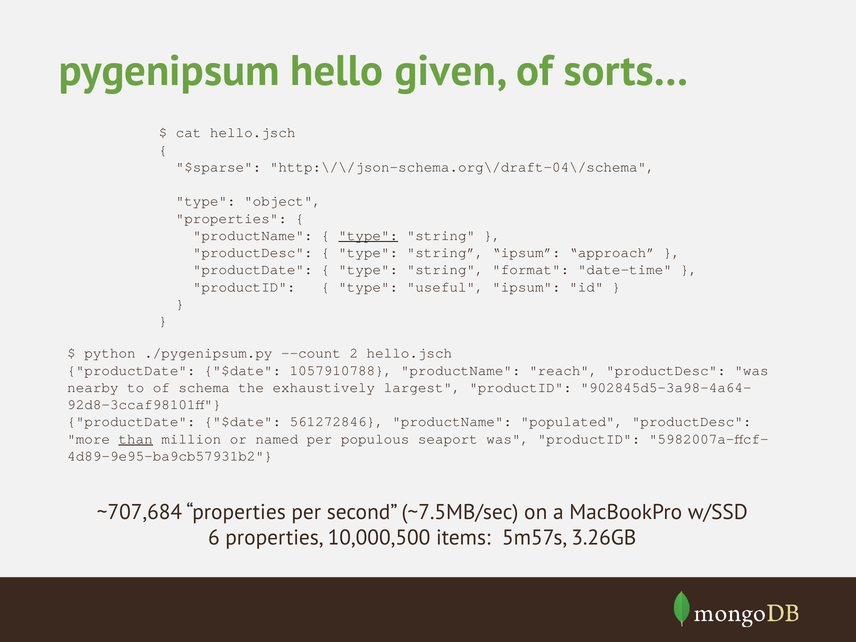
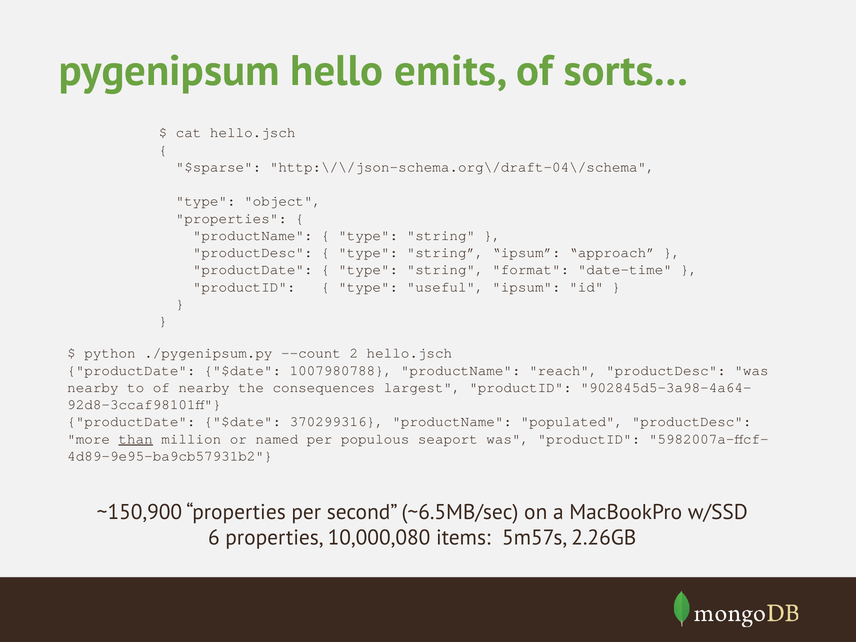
given: given -> emits
type at (368, 236) underline: present -> none
1057910788: 1057910788 -> 1007980788
of schema: schema -> nearby
exhaustively: exhaustively -> consequences
561272846: 561272846 -> 370299316
~707,684: ~707,684 -> ~150,900
~7.5MB/sec: ~7.5MB/sec -> ~6.5MB/sec
10,000,500: 10,000,500 -> 10,000,080
3.26GB: 3.26GB -> 2.26GB
